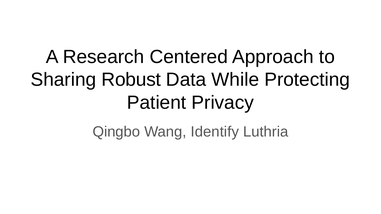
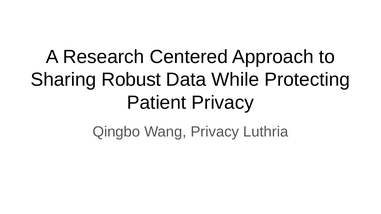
Wang Identify: Identify -> Privacy
